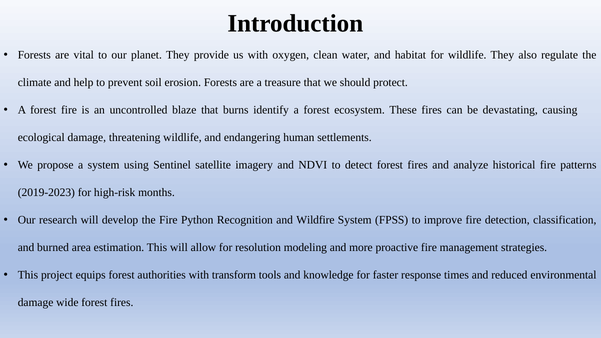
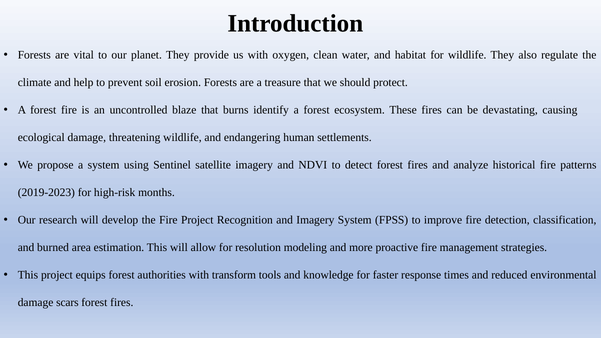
Fire Python: Python -> Project
and Wildfire: Wildfire -> Imagery
wide: wide -> scars
